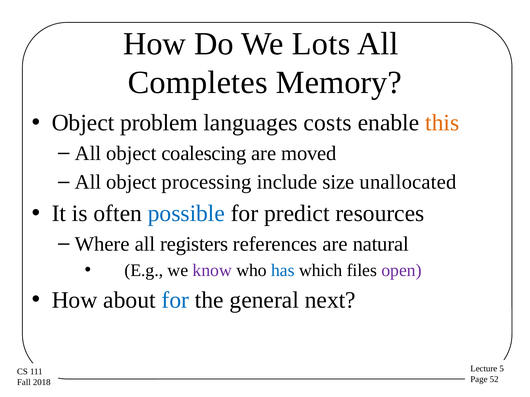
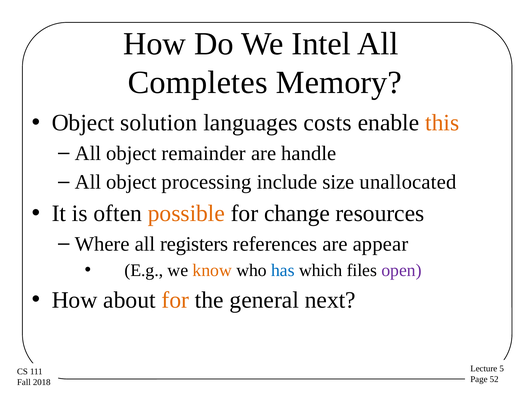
Lots: Lots -> Intel
problem: problem -> solution
coalescing: coalescing -> remainder
moved: moved -> handle
possible colour: blue -> orange
predict: predict -> change
natural: natural -> appear
know colour: purple -> orange
for at (175, 300) colour: blue -> orange
